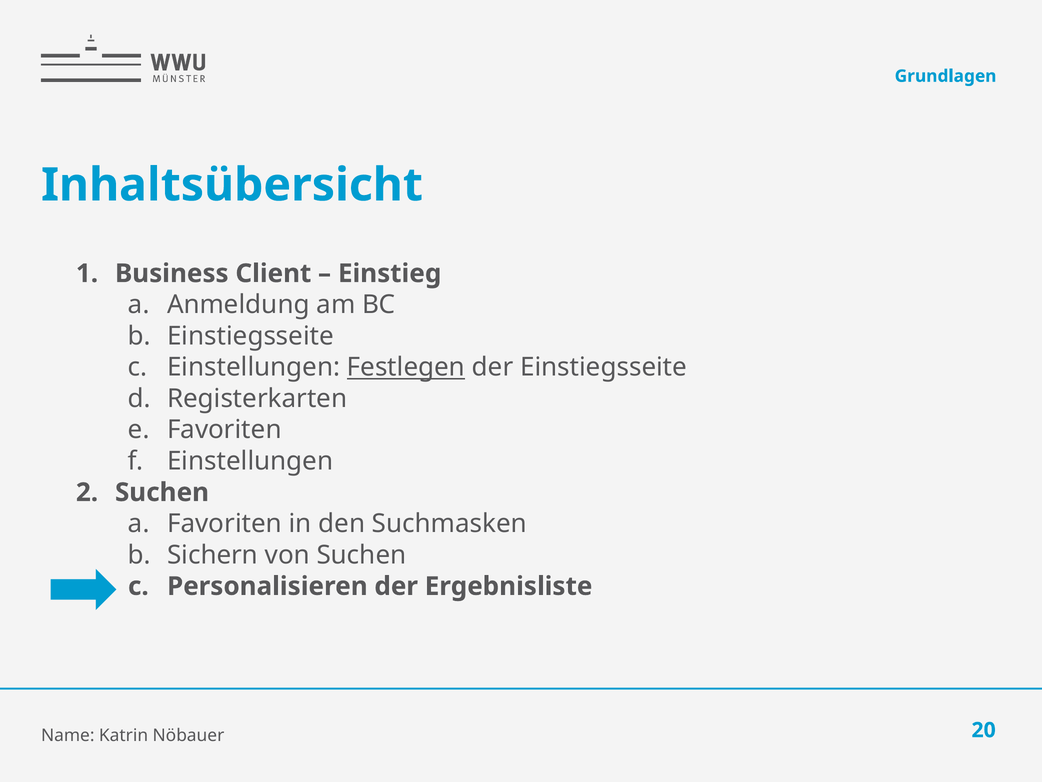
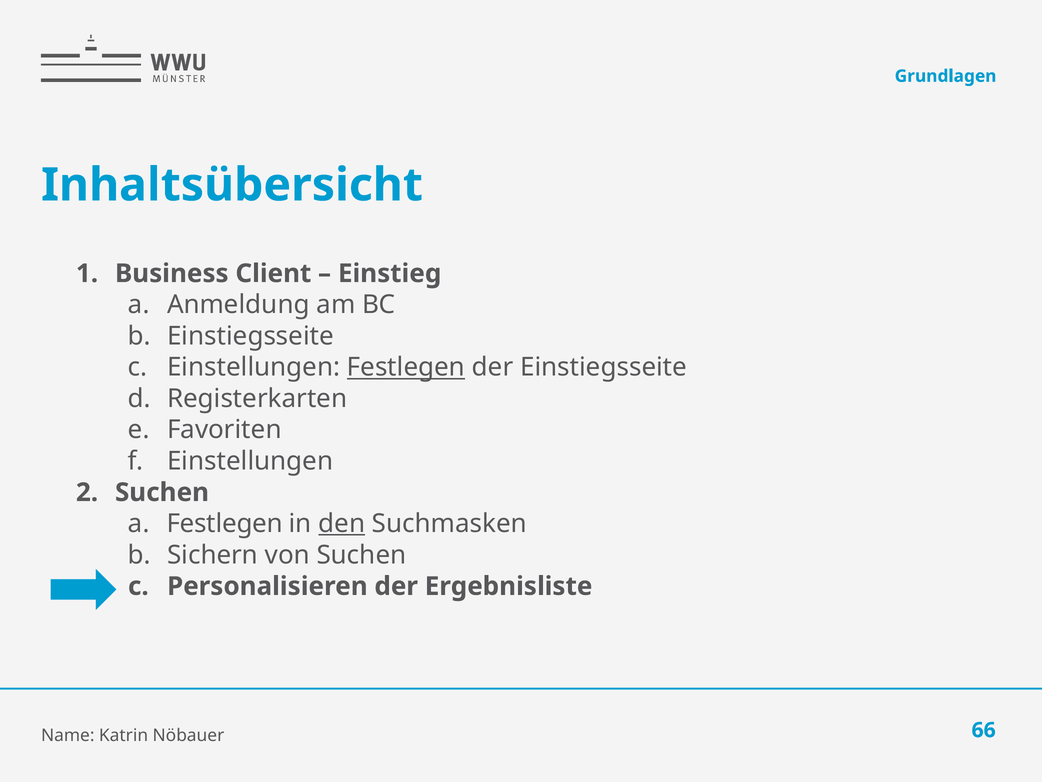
Favoriten at (225, 523): Favoriten -> Festlegen
den underline: none -> present
20: 20 -> 66
